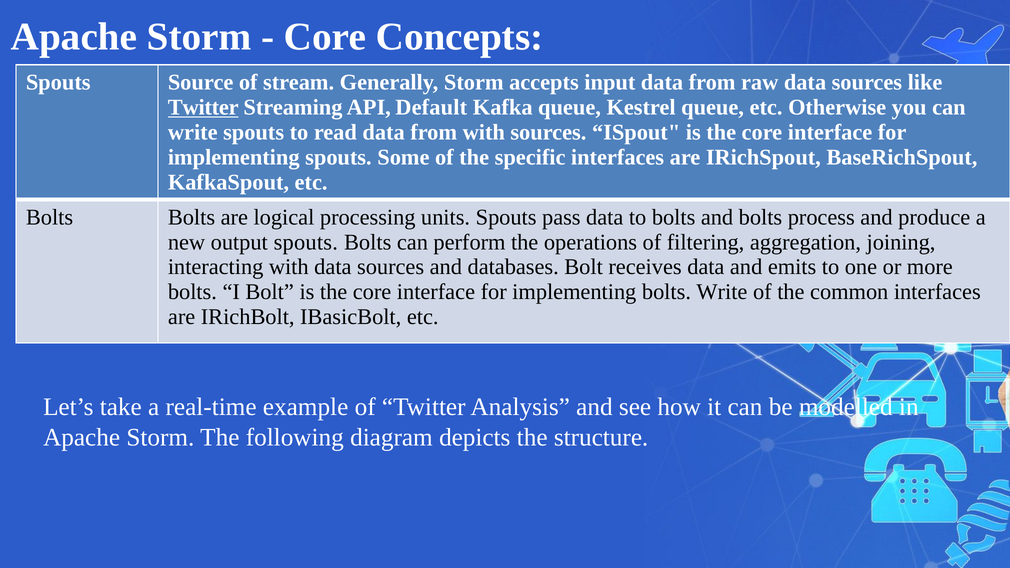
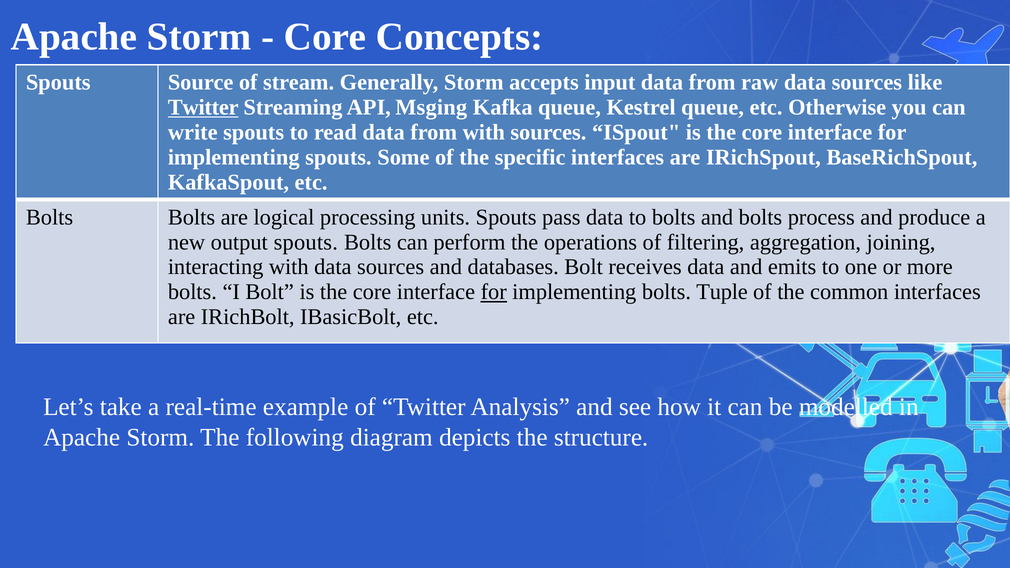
Default: Default -> Msging
for at (494, 292) underline: none -> present
bolts Write: Write -> Tuple
